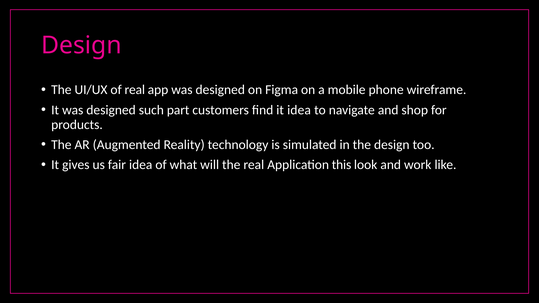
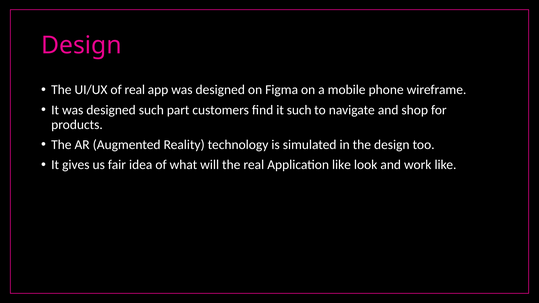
it idea: idea -> such
Application this: this -> like
